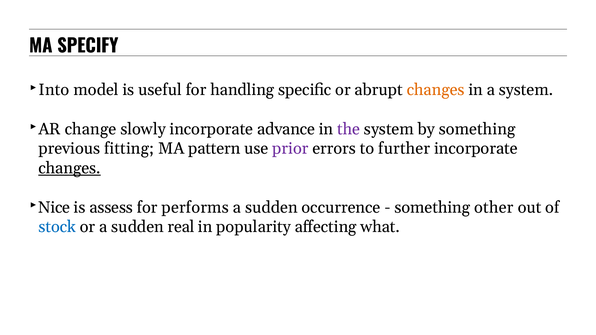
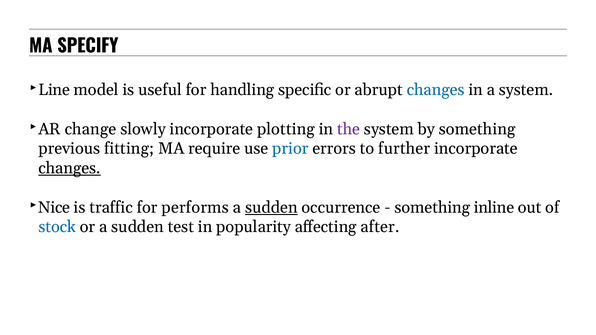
Into: Into -> Line
changes at (436, 90) colour: orange -> blue
advance: advance -> plotting
pattern: pattern -> require
prior colour: purple -> blue
assess: assess -> traffic
sudden at (271, 207) underline: none -> present
other: other -> inline
real: real -> test
what: what -> after
